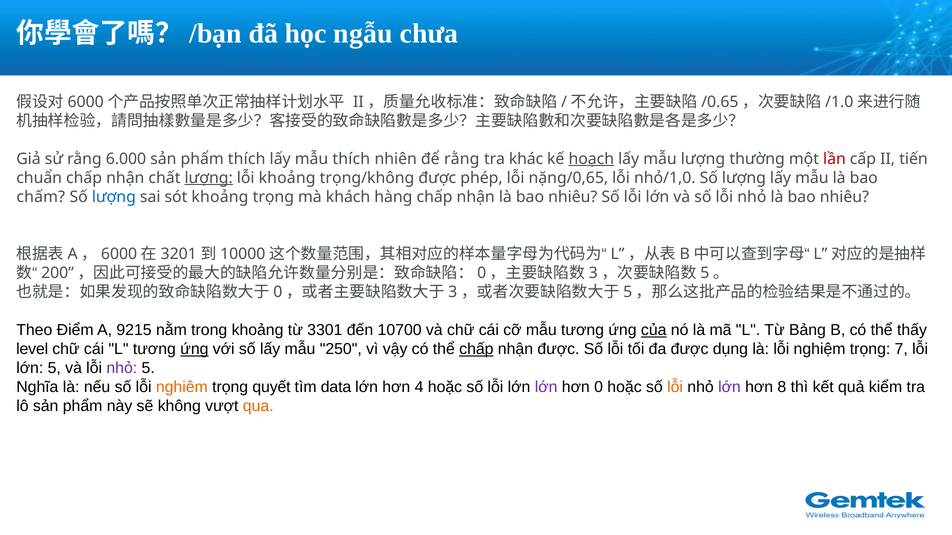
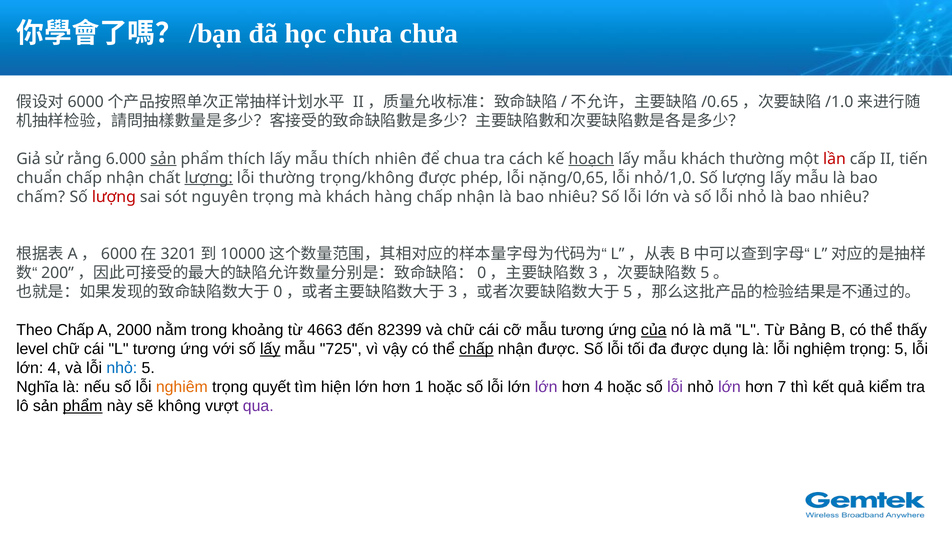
học ngẫu: ngẫu -> chưa
sản at (163, 159) underline: none -> present
để rằng: rằng -> chua
khác: khác -> cách
mẫu lượng: lượng -> khách
lỗi khoảng: khoảng -> thường
lượng at (114, 197) colour: blue -> red
sót khoảng: khoảng -> nguyên
Theo Điểm: Điểm -> Chấp
9215: 9215 -> 2000
3301: 3301 -> 4663
10700: 10700 -> 82399
ứng at (194, 349) underline: present -> none
lấy at (270, 349) underline: none -> present
250: 250 -> 725
trọng 7: 7 -> 5
lớn 5: 5 -> 4
nhỏ at (122, 368) colour: purple -> blue
data: data -> hiện
4: 4 -> 1
hơn 0: 0 -> 4
lỗi at (675, 387) colour: orange -> purple
8: 8 -> 7
phẩm at (83, 406) underline: none -> present
qua colour: orange -> purple
